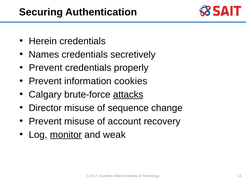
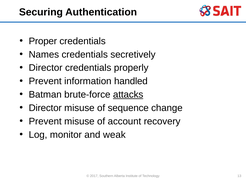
Herein: Herein -> Proper
Prevent at (46, 68): Prevent -> Director
cookies: cookies -> handled
Calgary: Calgary -> Batman
monitor underline: present -> none
